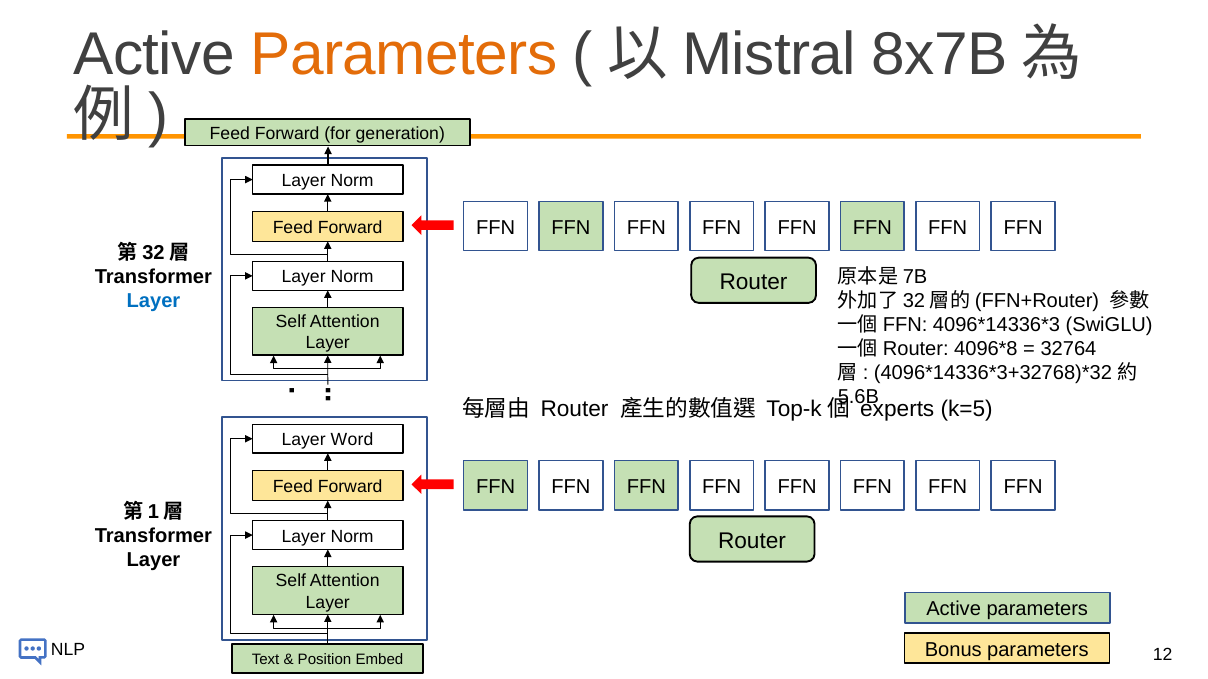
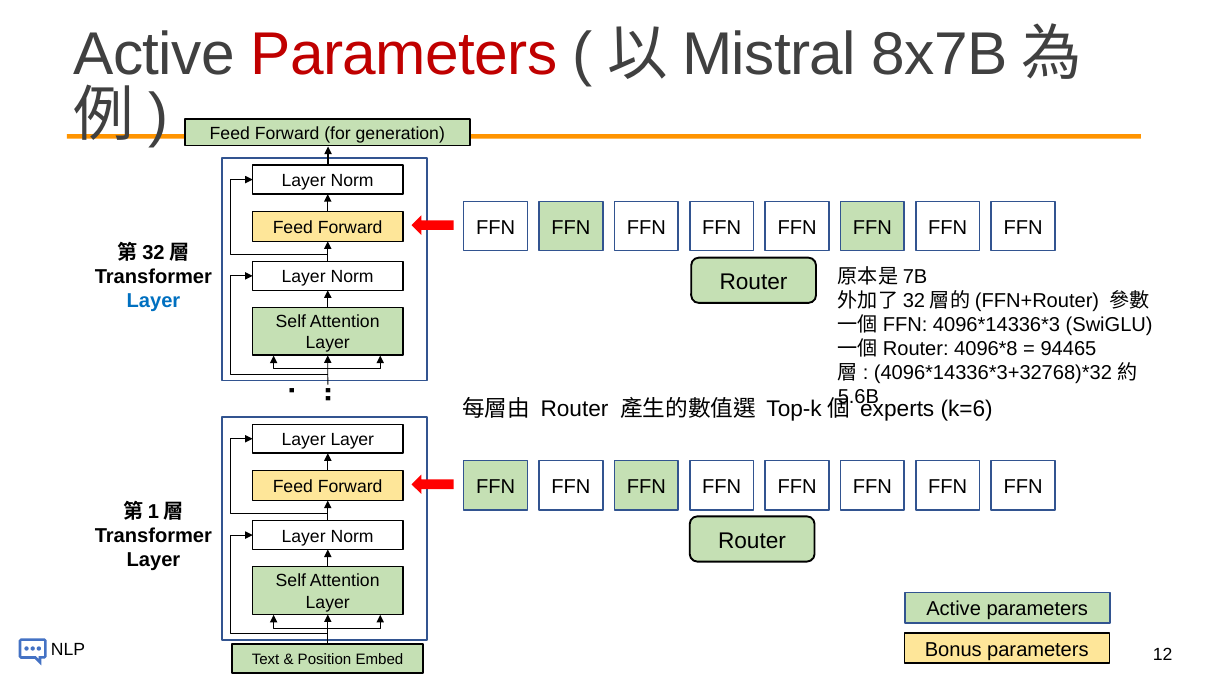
Parameters at (404, 54) colour: orange -> red
32764: 32764 -> 94465
k=5: k=5 -> k=6
Layer Word: Word -> Layer
